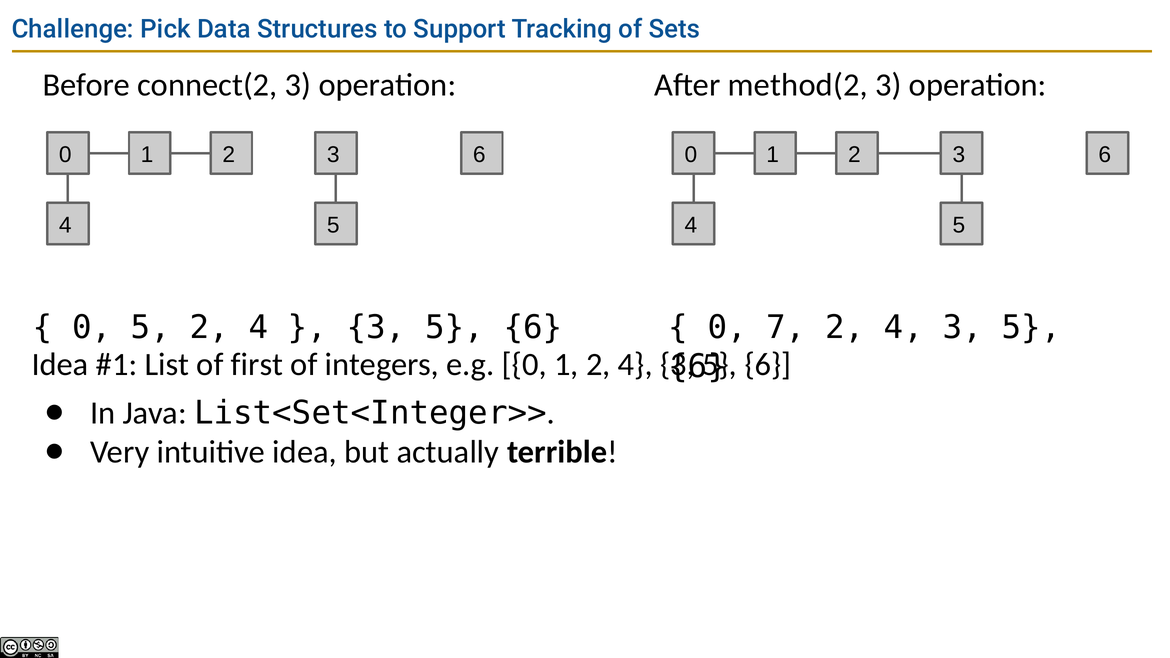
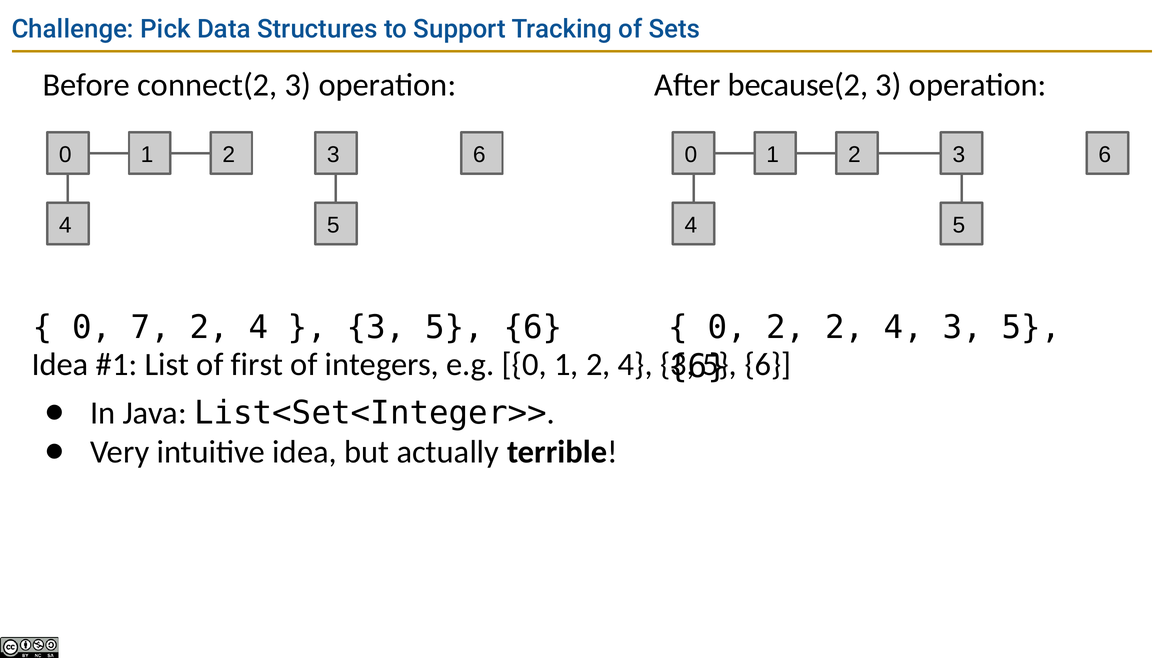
method(2: method(2 -> because(2
0 5: 5 -> 7
0 7: 7 -> 2
